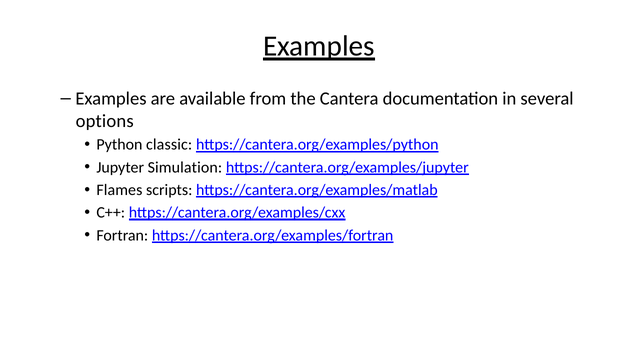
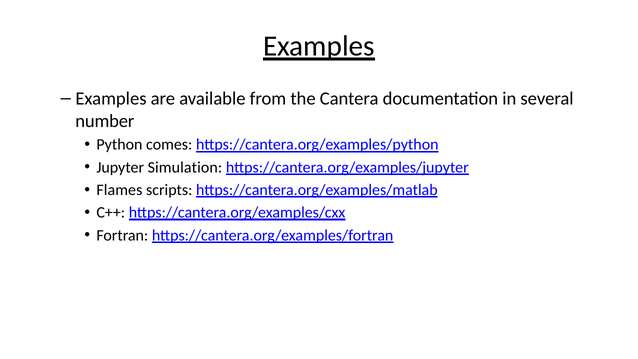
options: options -> number
classic: classic -> comes
